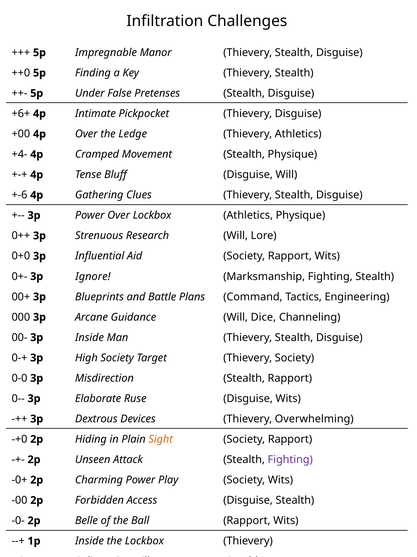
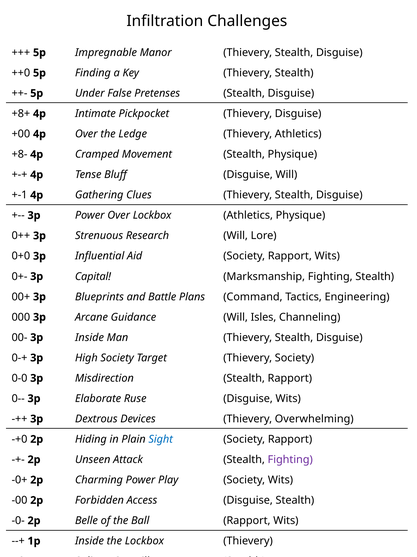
+6+: +6+ -> +8+
+4-: +4- -> +8-
+-6: +-6 -> +-1
Ignore: Ignore -> Capital
Dice: Dice -> Isles
Sight colour: orange -> blue
